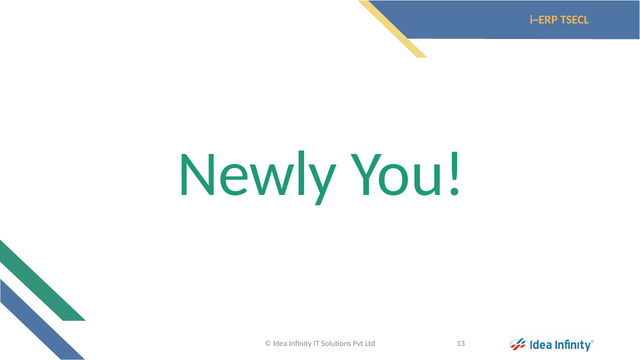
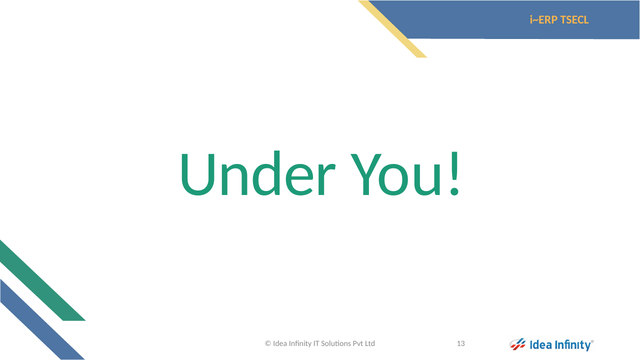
Newly: Newly -> Under
